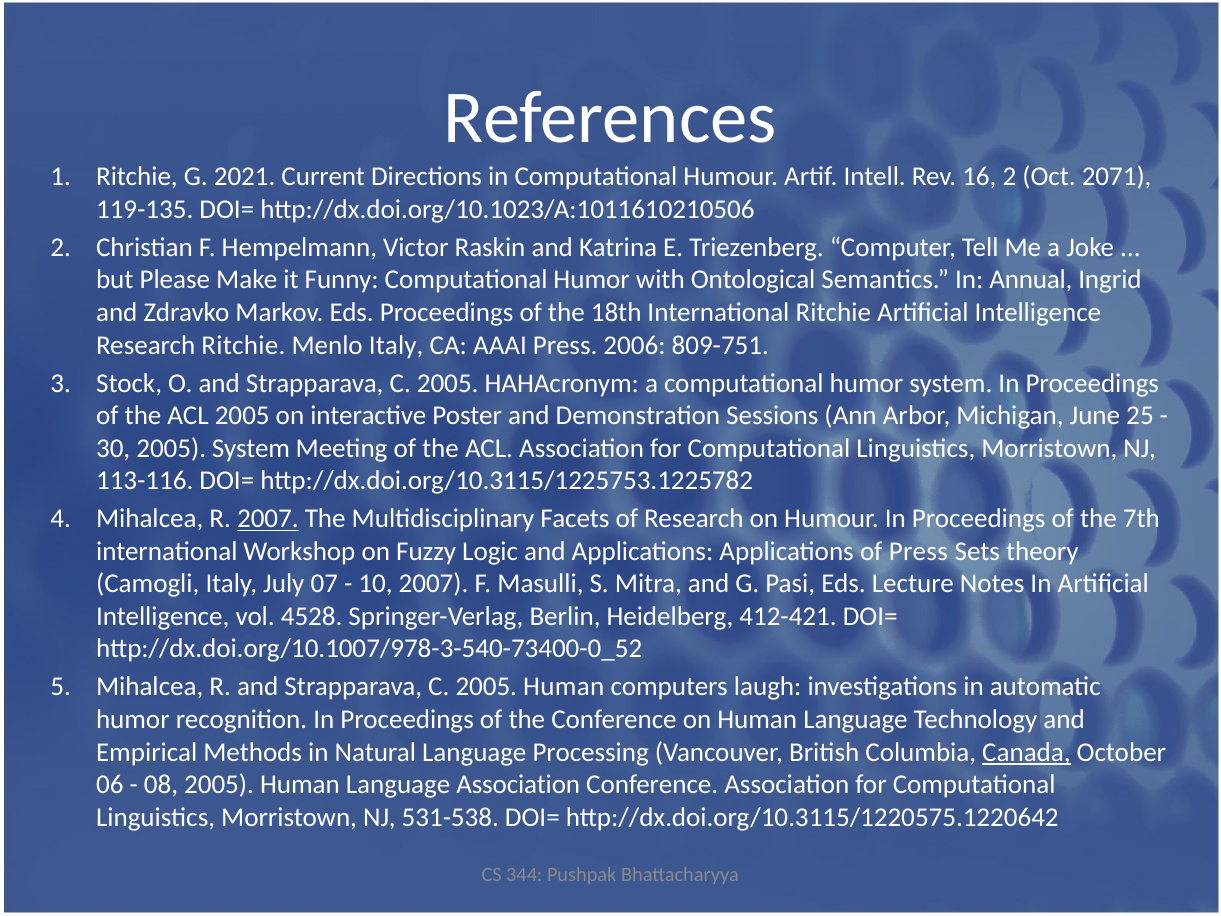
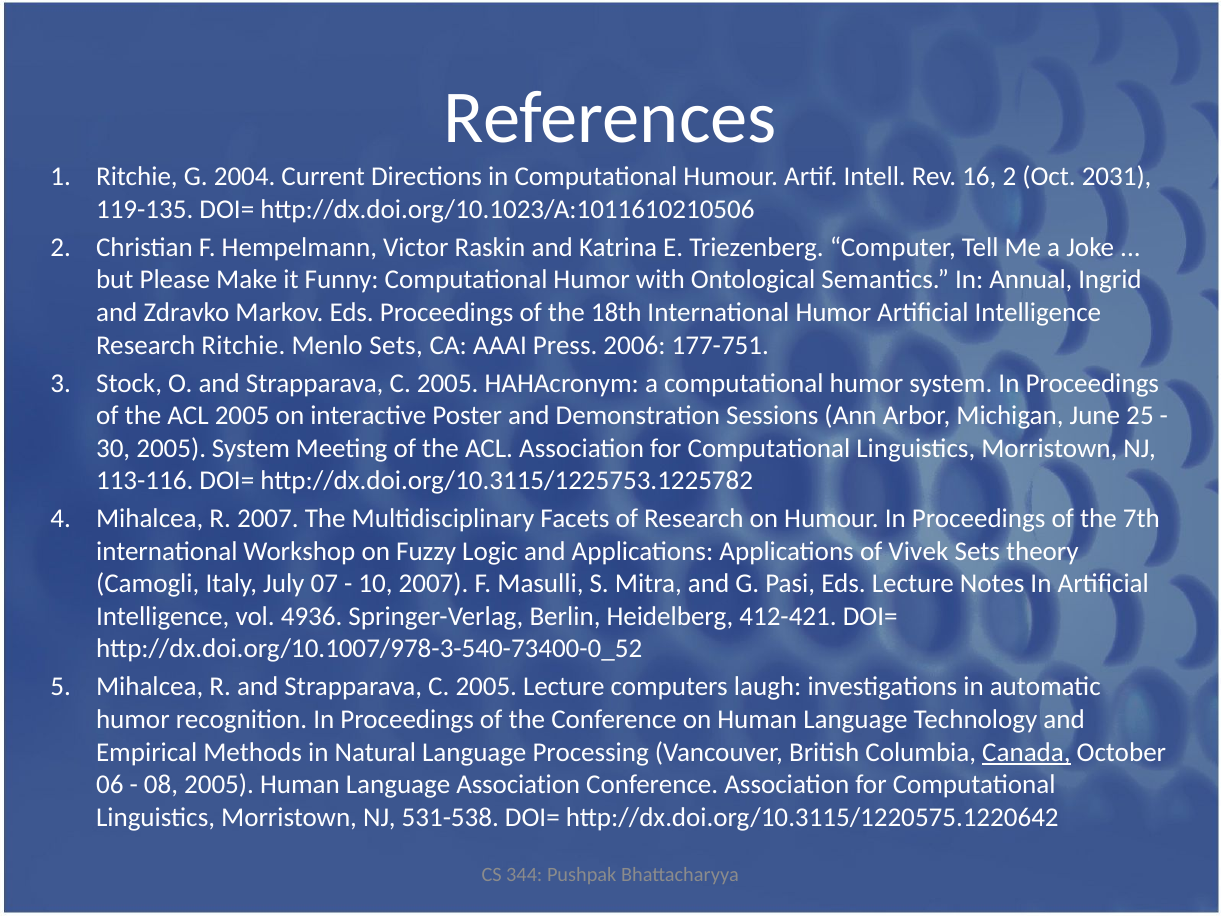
2021: 2021 -> 2004
2071: 2071 -> 2031
International Ritchie: Ritchie -> Humor
Menlo Italy: Italy -> Sets
809-751: 809-751 -> 177-751
2007 at (268, 519) underline: present -> none
of Press: Press -> Vivek
4528: 4528 -> 4936
C 2005 Human: Human -> Lecture
